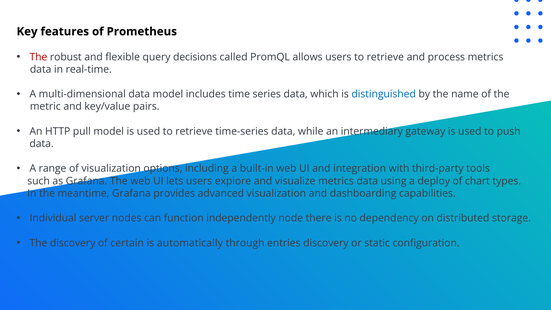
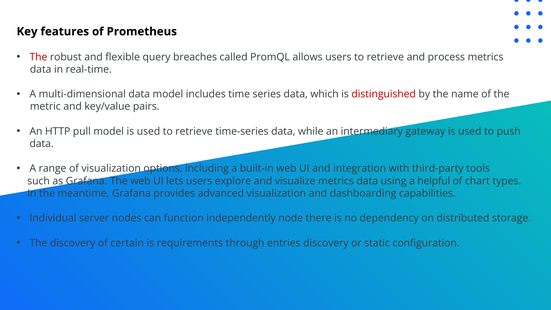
decisions: decisions -> breaches
distinguished colour: blue -> red
deploy: deploy -> helpful
automatically: automatically -> requirements
